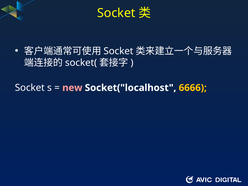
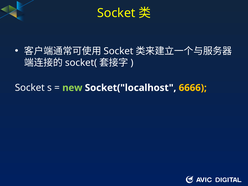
new colour: pink -> light green
